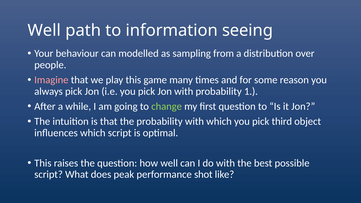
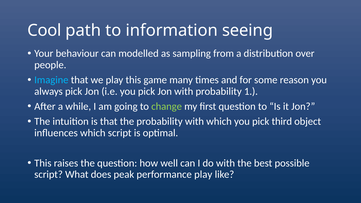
Well at (44, 30): Well -> Cool
Imagine colour: pink -> light blue
performance shot: shot -> play
